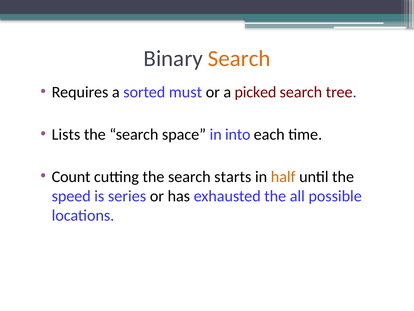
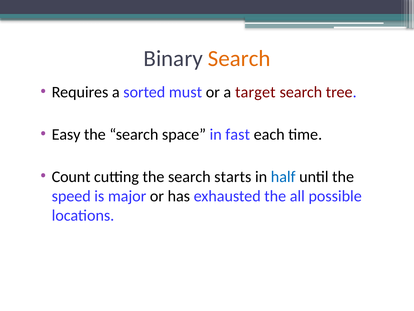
picked: picked -> target
Lists: Lists -> Easy
into: into -> fast
half colour: orange -> blue
series: series -> major
